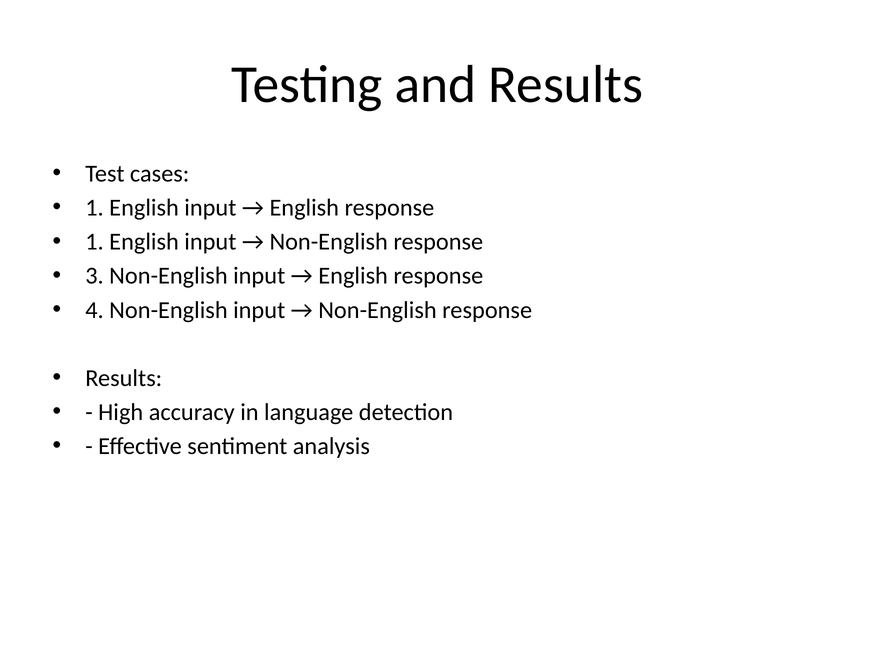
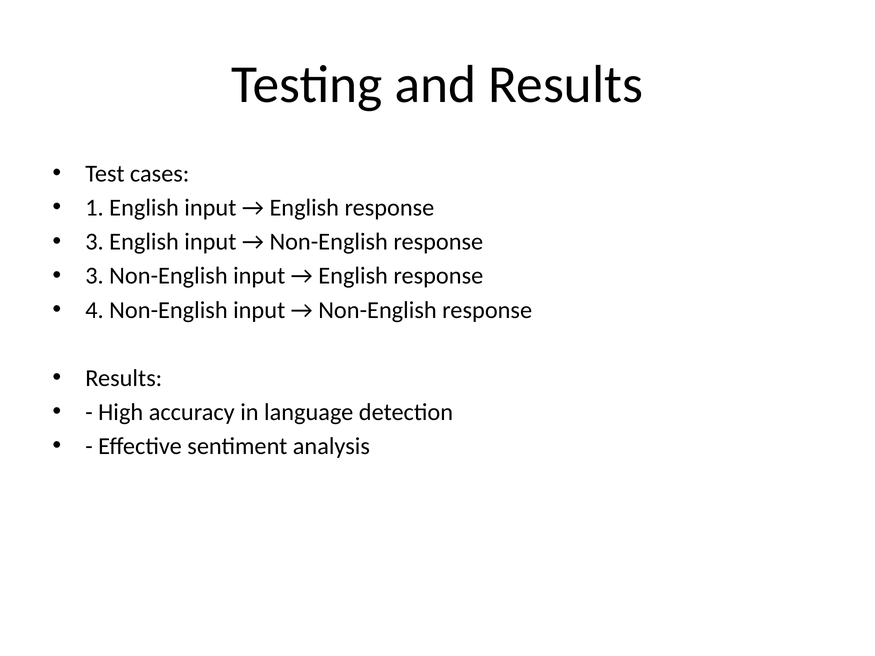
1 at (95, 242): 1 -> 3
